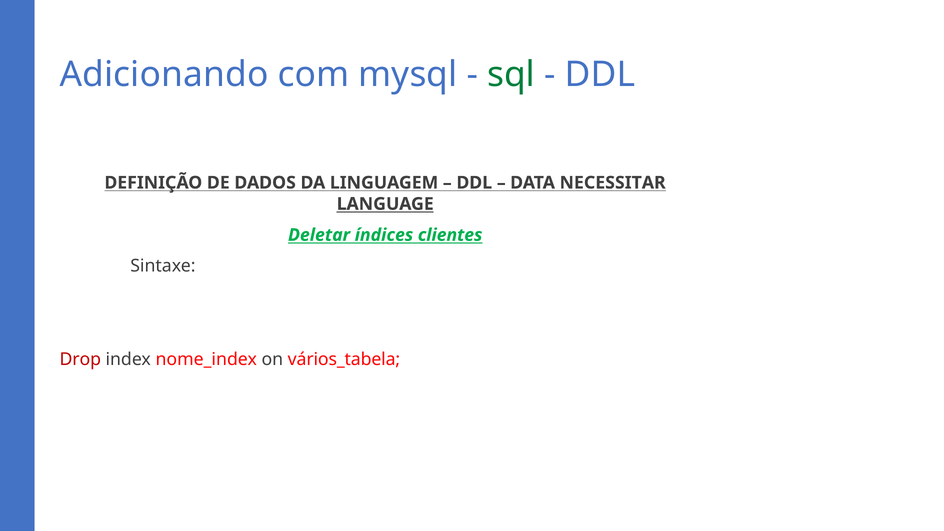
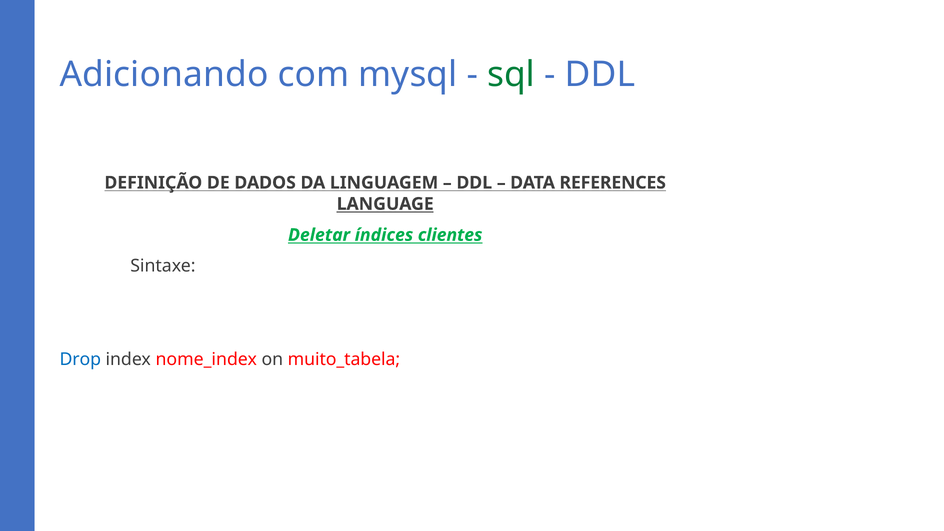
NECESSITAR: NECESSITAR -> REFERENCES
Drop colour: red -> blue
vários_tabela: vários_tabela -> muito_tabela
